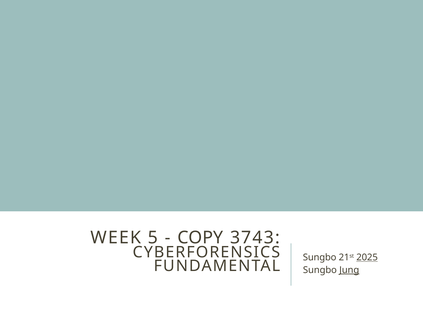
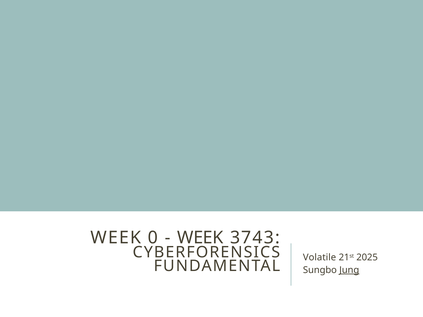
5: 5 -> 0
COPY at (200, 238): COPY -> WEEK
Sungbo at (320, 258): Sungbo -> Volatile
2025 underline: present -> none
